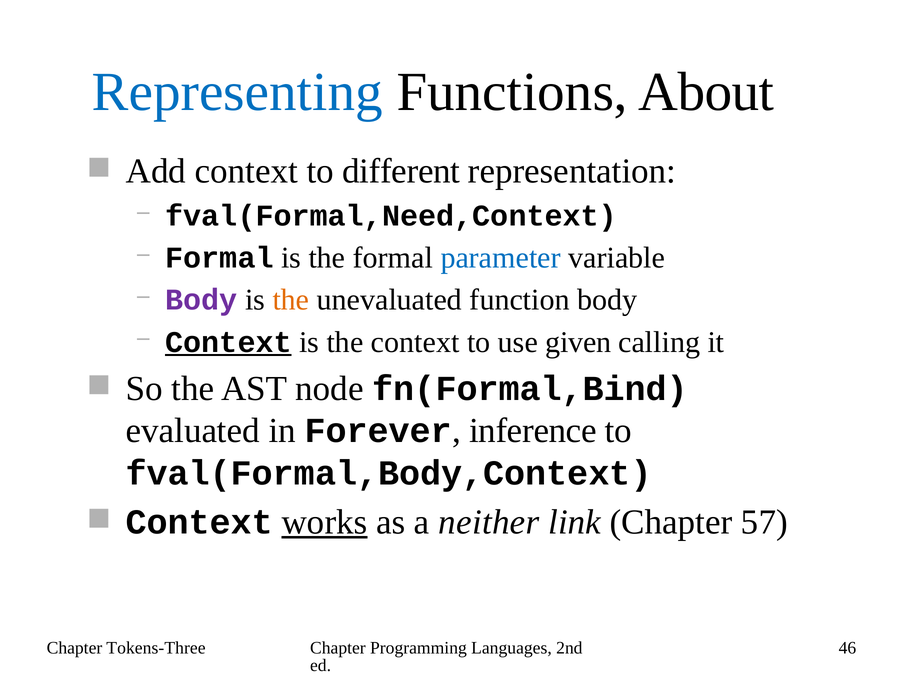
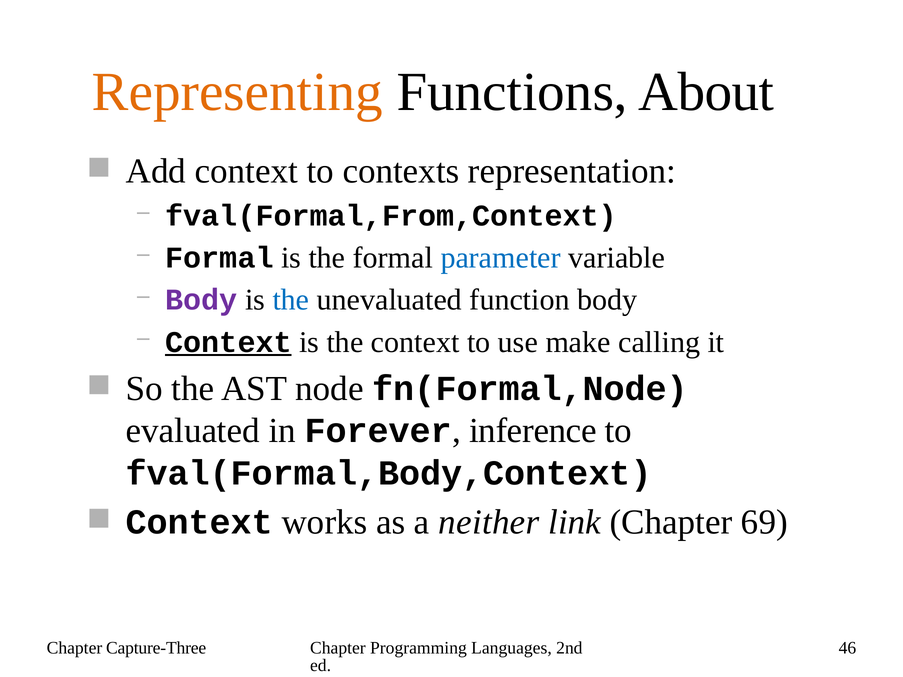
Representing colour: blue -> orange
different: different -> contexts
fval(Formal,Need,Context: fval(Formal,Need,Context -> fval(Formal,From,Context
the at (291, 300) colour: orange -> blue
given: given -> make
fn(Formal,Bind: fn(Formal,Bind -> fn(Formal,Node
works underline: present -> none
57: 57 -> 69
Tokens-Three: Tokens-Three -> Capture-Three
